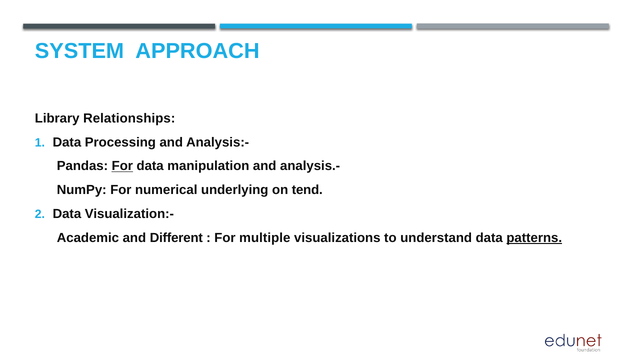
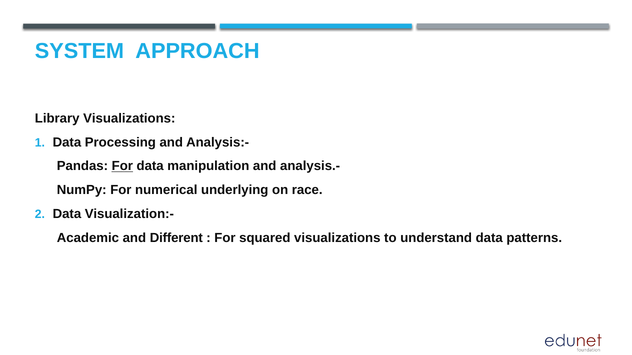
Library Relationships: Relationships -> Visualizations
tend: tend -> race
multiple: multiple -> squared
patterns underline: present -> none
